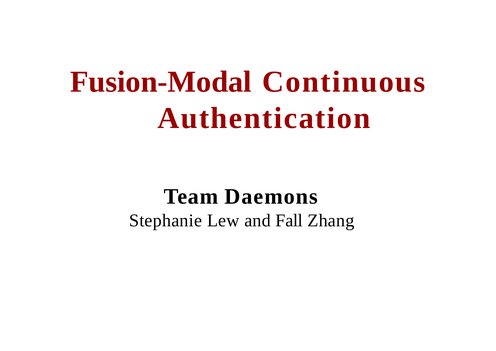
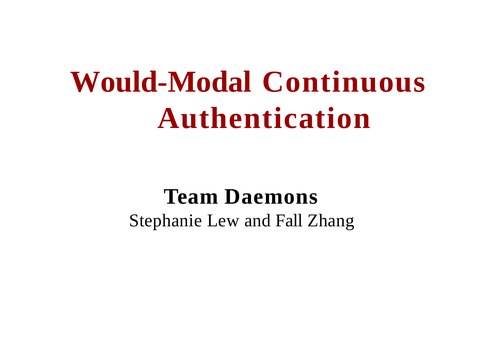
Fusion-Modal: Fusion-Modal -> Would-Modal
